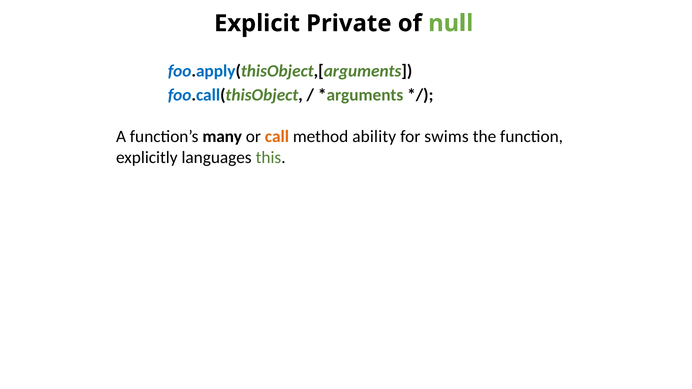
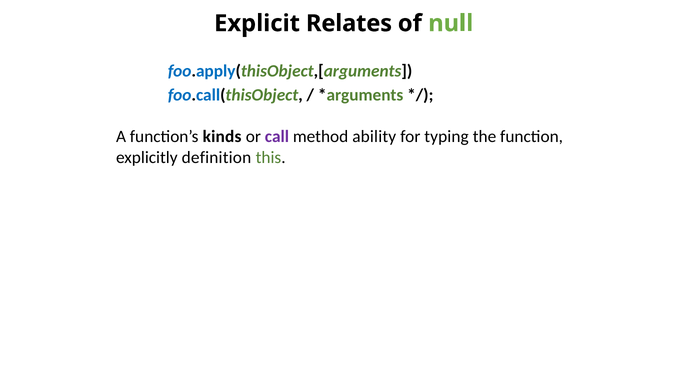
Private: Private -> Relates
many: many -> kinds
call colour: orange -> purple
swims: swims -> typing
languages: languages -> definition
